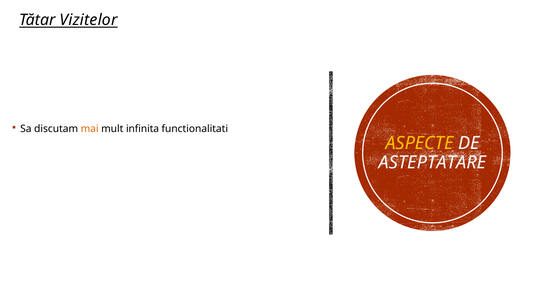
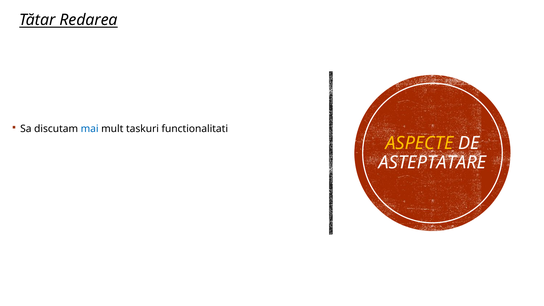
Vizitelor: Vizitelor -> Redarea
mai colour: orange -> blue
infinita: infinita -> taskuri
